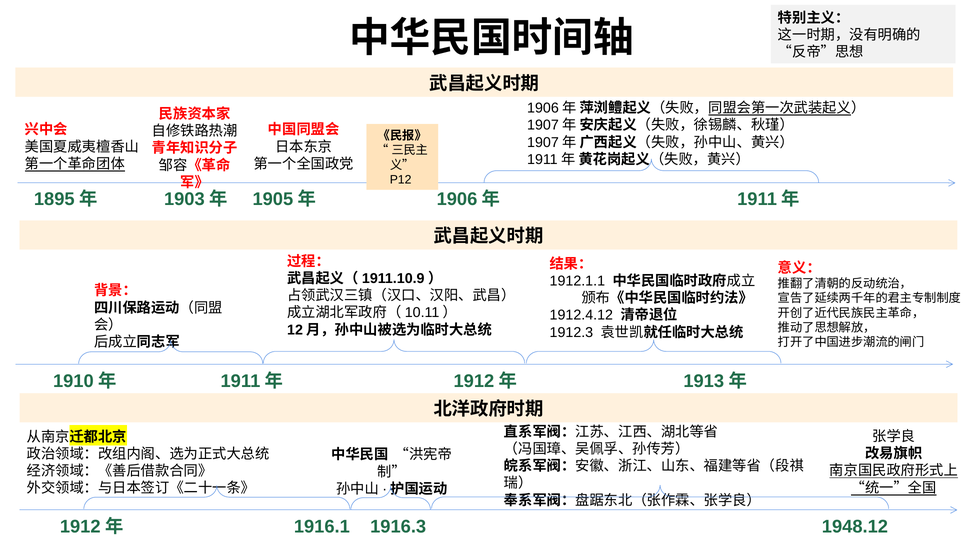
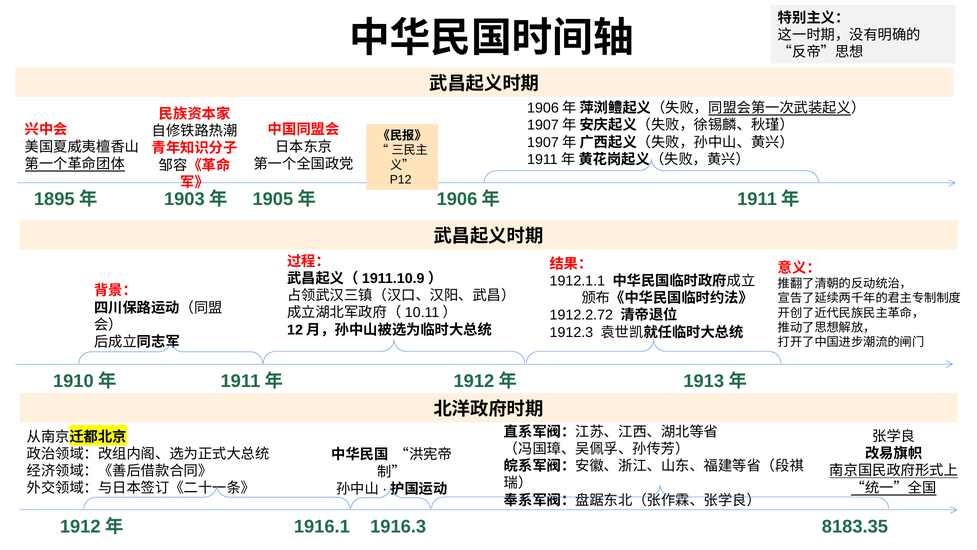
1912.4.12: 1912.4.12 -> 1912.2.72
1948.12: 1948.12 -> 8183.35
